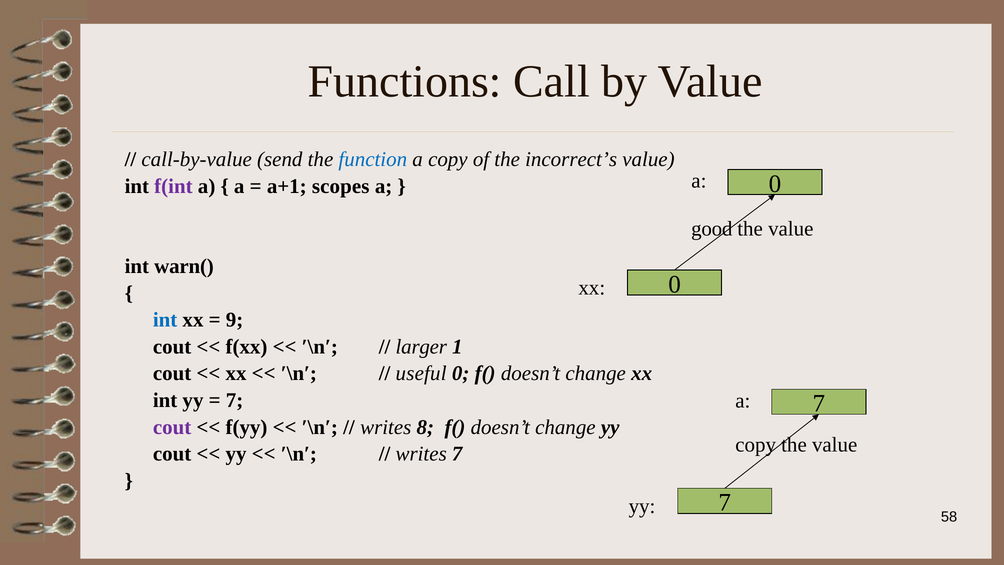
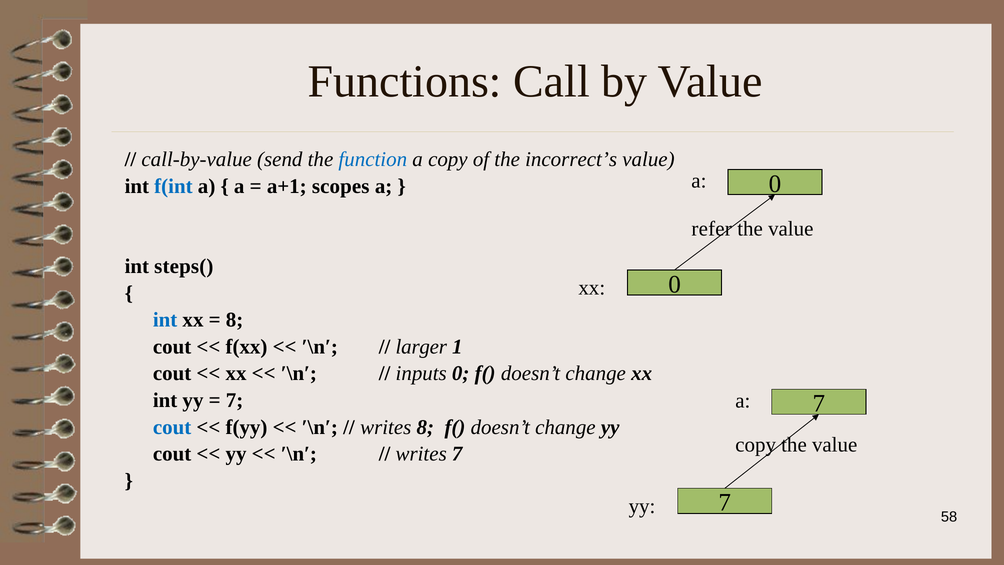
f(int colour: purple -> blue
good: good -> refer
warn(: warn( -> steps(
9 at (235, 320): 9 -> 8
useful: useful -> inputs
cout at (172, 427) colour: purple -> blue
